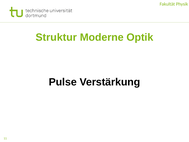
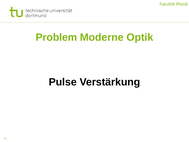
Struktur: Struktur -> Problem
